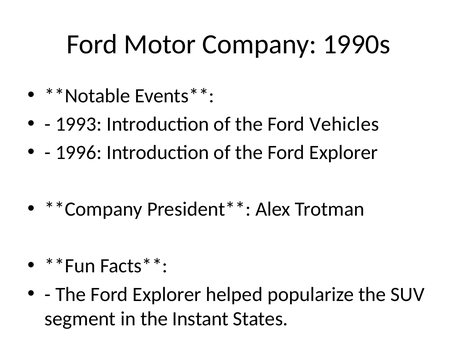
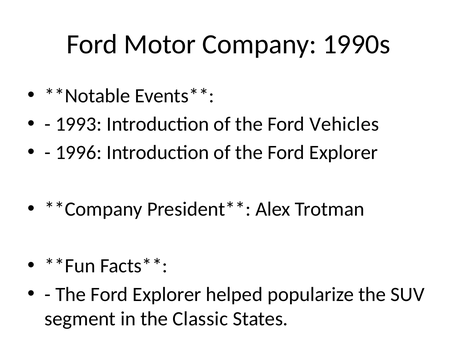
Instant: Instant -> Classic
